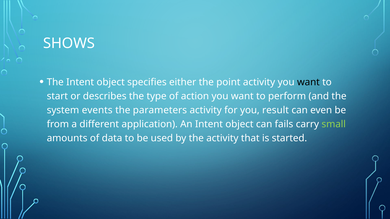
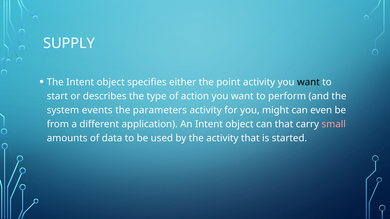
SHOWS: SHOWS -> SUPPLY
result: result -> might
can fails: fails -> that
small colour: light green -> pink
